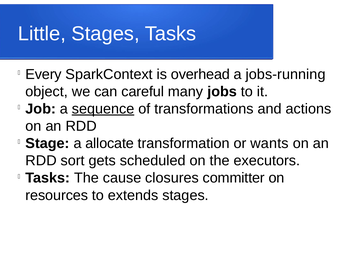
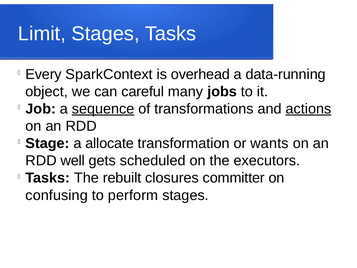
Little: Little -> Limit
jobs-running: jobs-running -> data-running
actions underline: none -> present
sort: sort -> well
cause: cause -> rebuilt
resources: resources -> confusing
extends: extends -> perform
